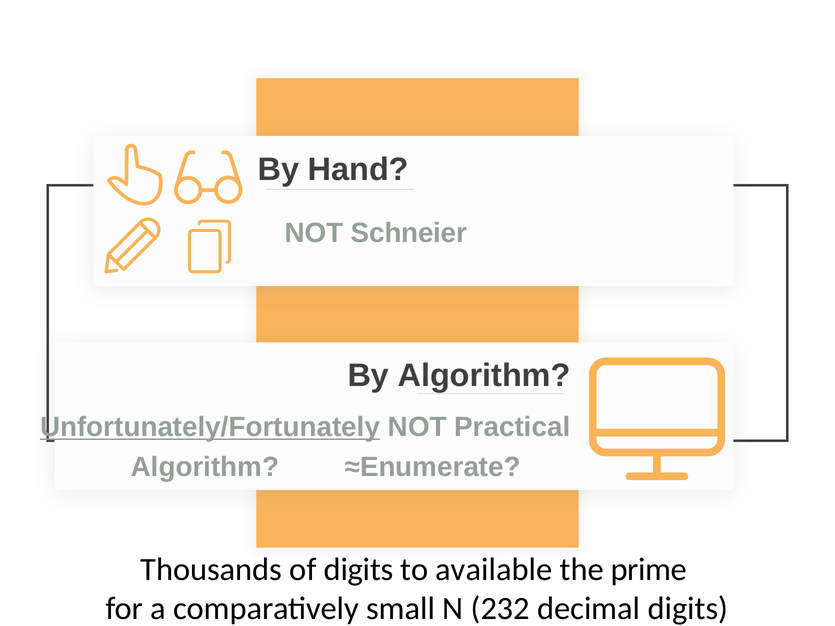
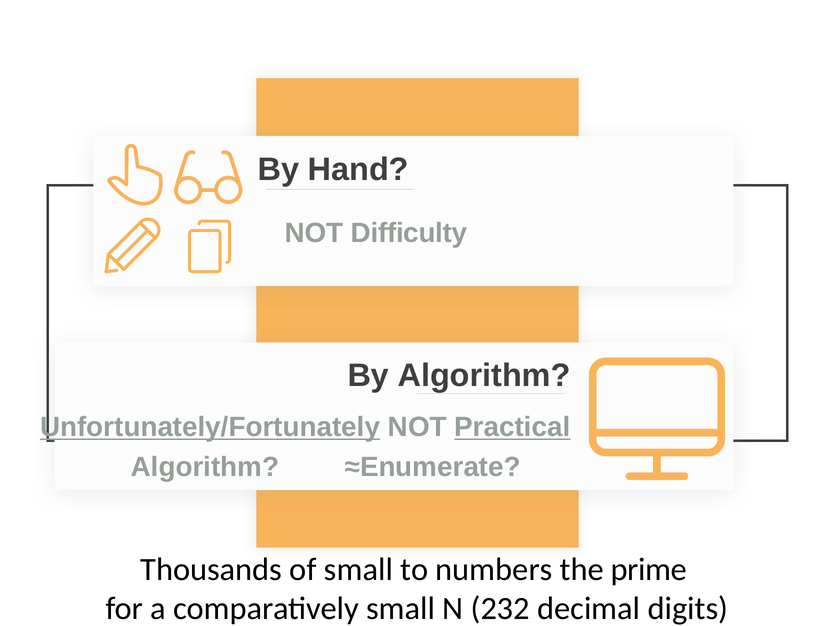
Schneier: Schneier -> Difficulty
Practical underline: none -> present
of digits: digits -> small
available: available -> numbers
